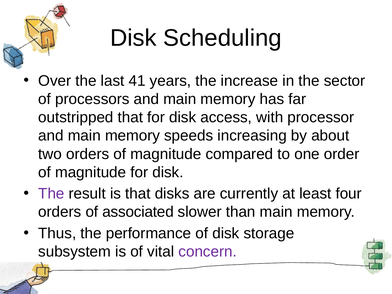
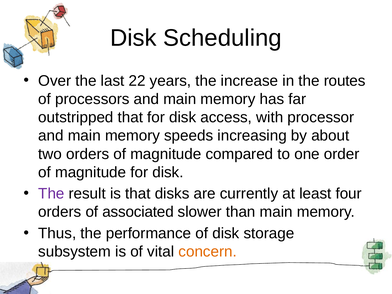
41: 41 -> 22
sector: sector -> routes
concern colour: purple -> orange
